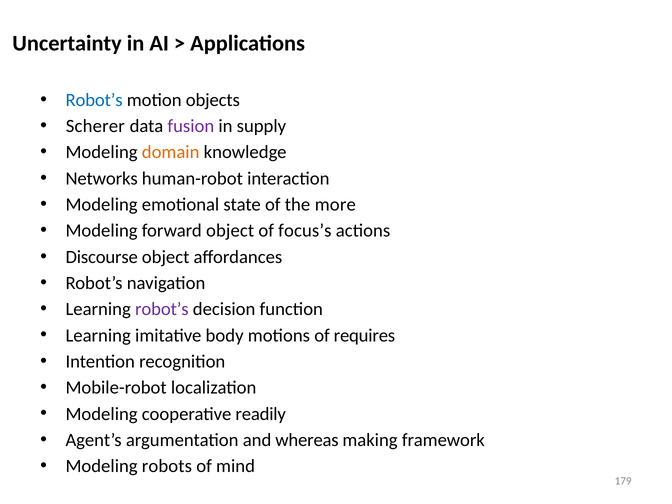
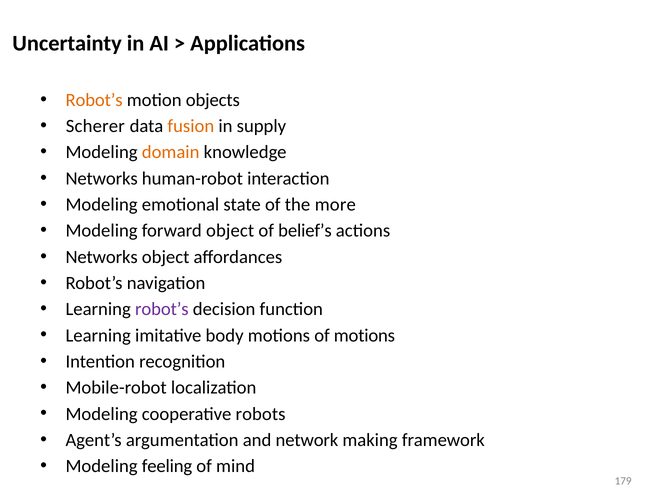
Robot’s at (94, 100) colour: blue -> orange
fusion colour: purple -> orange
focus’s: focus’s -> belief’s
Discourse at (102, 257): Discourse -> Networks
of requires: requires -> motions
readily: readily -> robots
whereas: whereas -> network
robots: robots -> feeling
